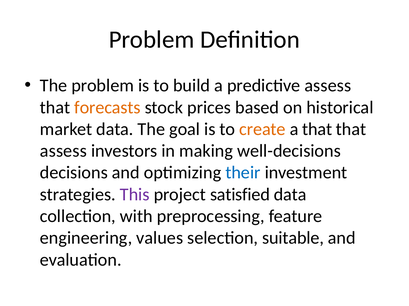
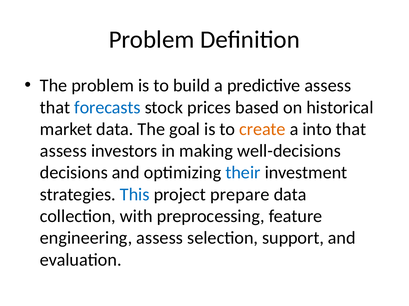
forecasts colour: orange -> blue
a that: that -> into
This colour: purple -> blue
satisfied: satisfied -> prepare
engineering values: values -> assess
suitable: suitable -> support
